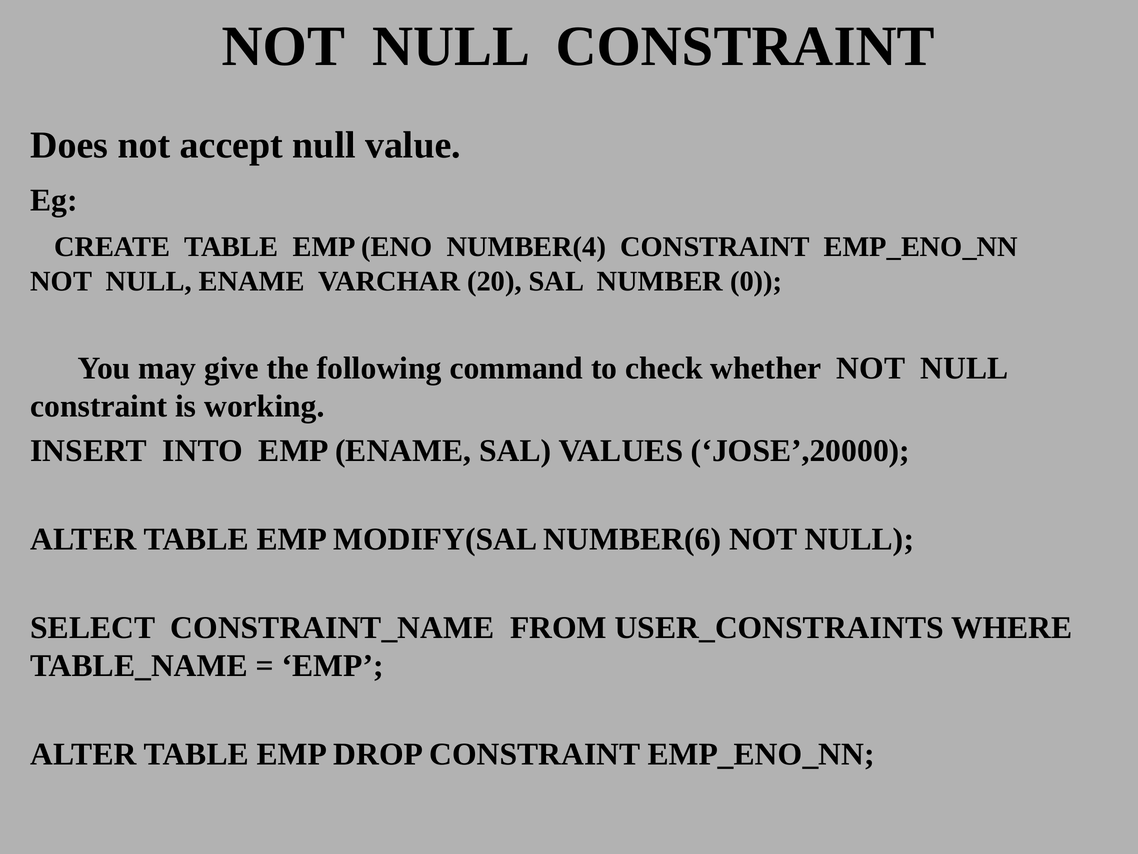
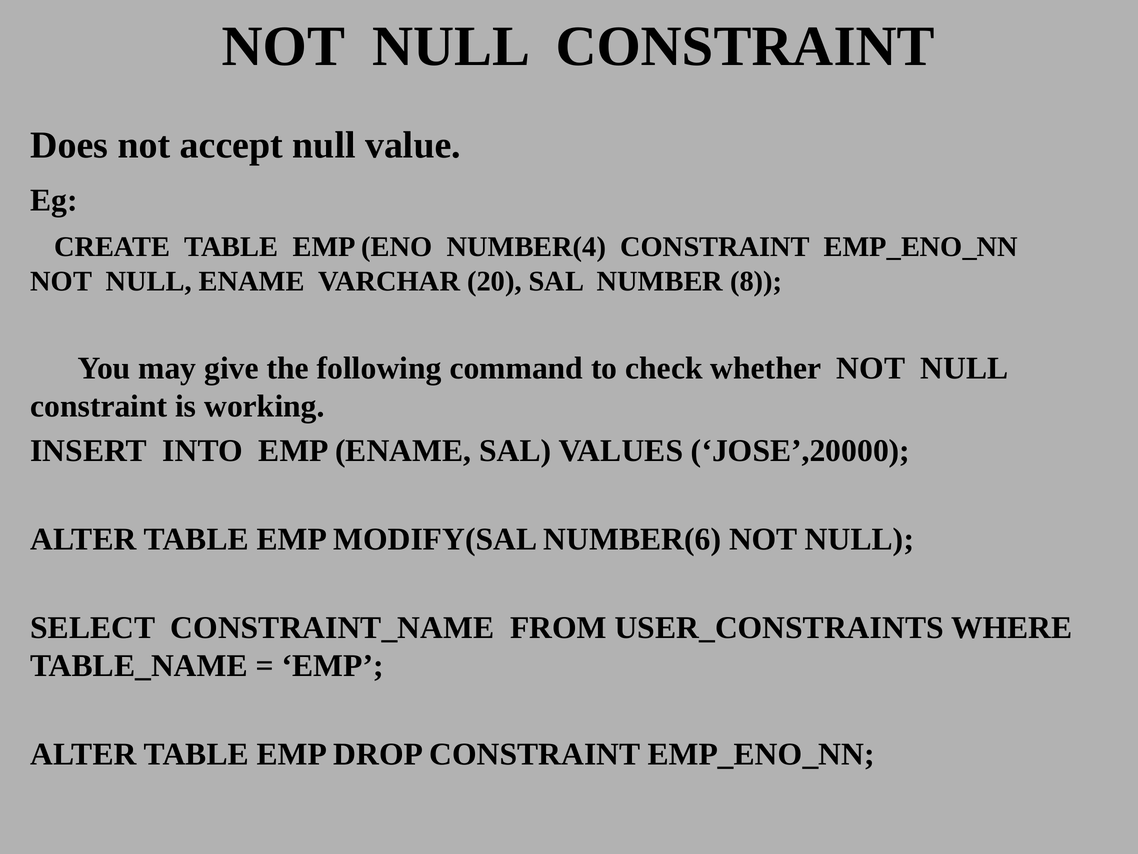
0: 0 -> 8
